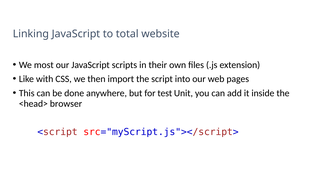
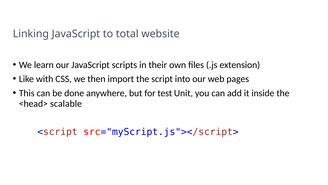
most: most -> learn
browser: browser -> scalable
